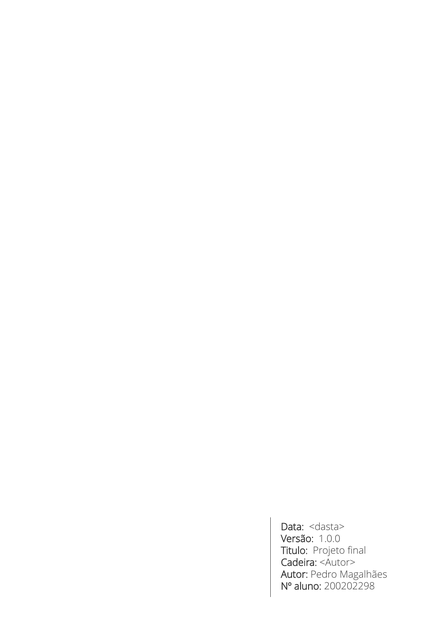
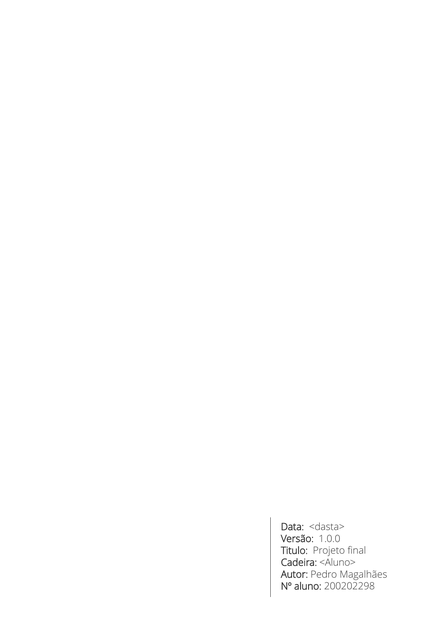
<Autor>: <Autor> -> <Aluno>
